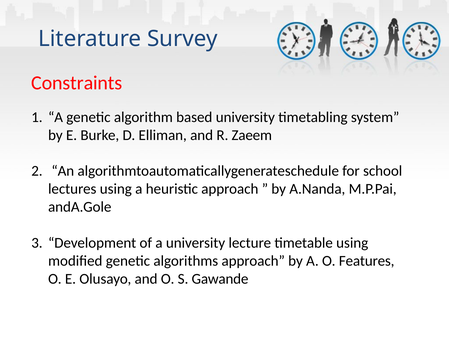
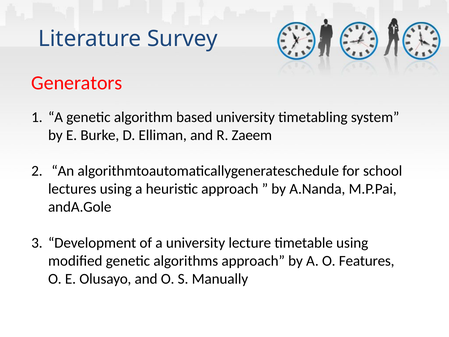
Constraints: Constraints -> Generators
Gawande: Gawande -> Manually
